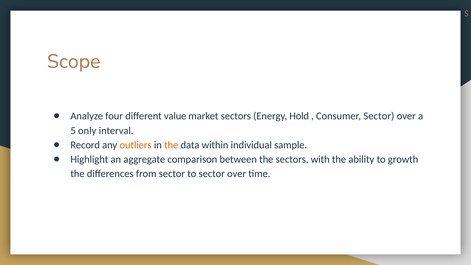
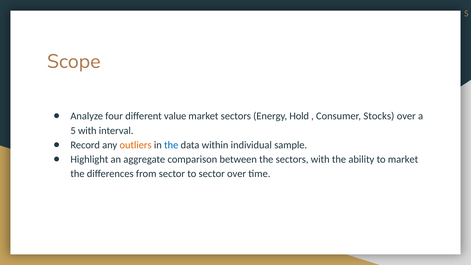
Consumer Sector: Sector -> Stocks
5 only: only -> with
the at (171, 145) colour: orange -> blue
to growth: growth -> market
